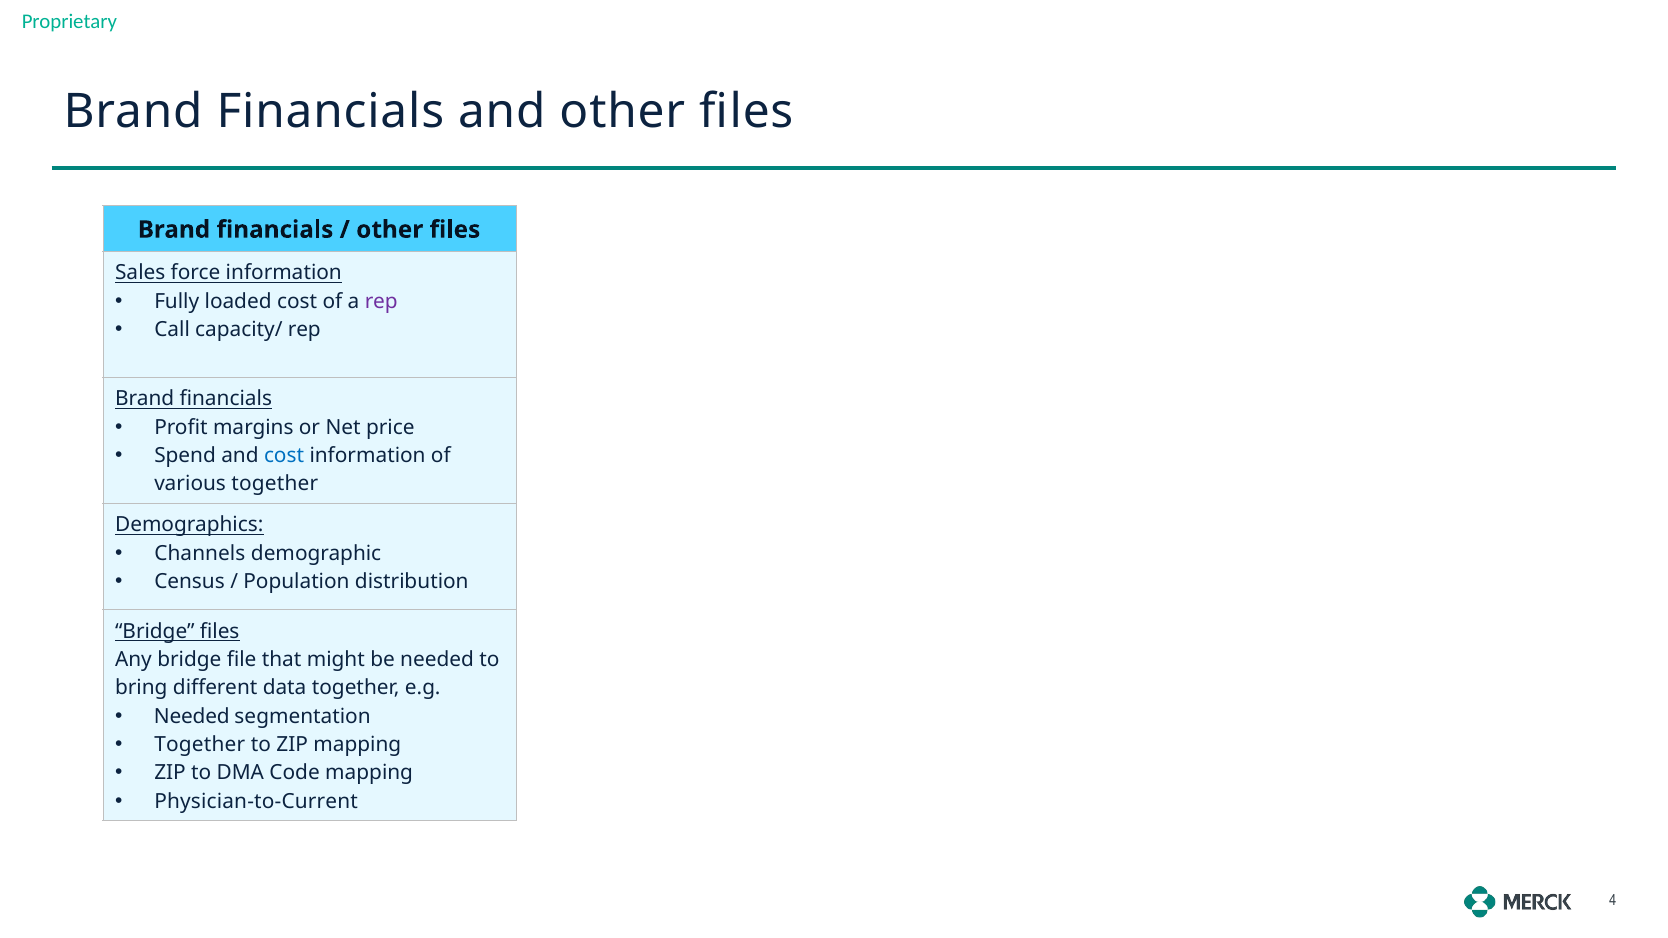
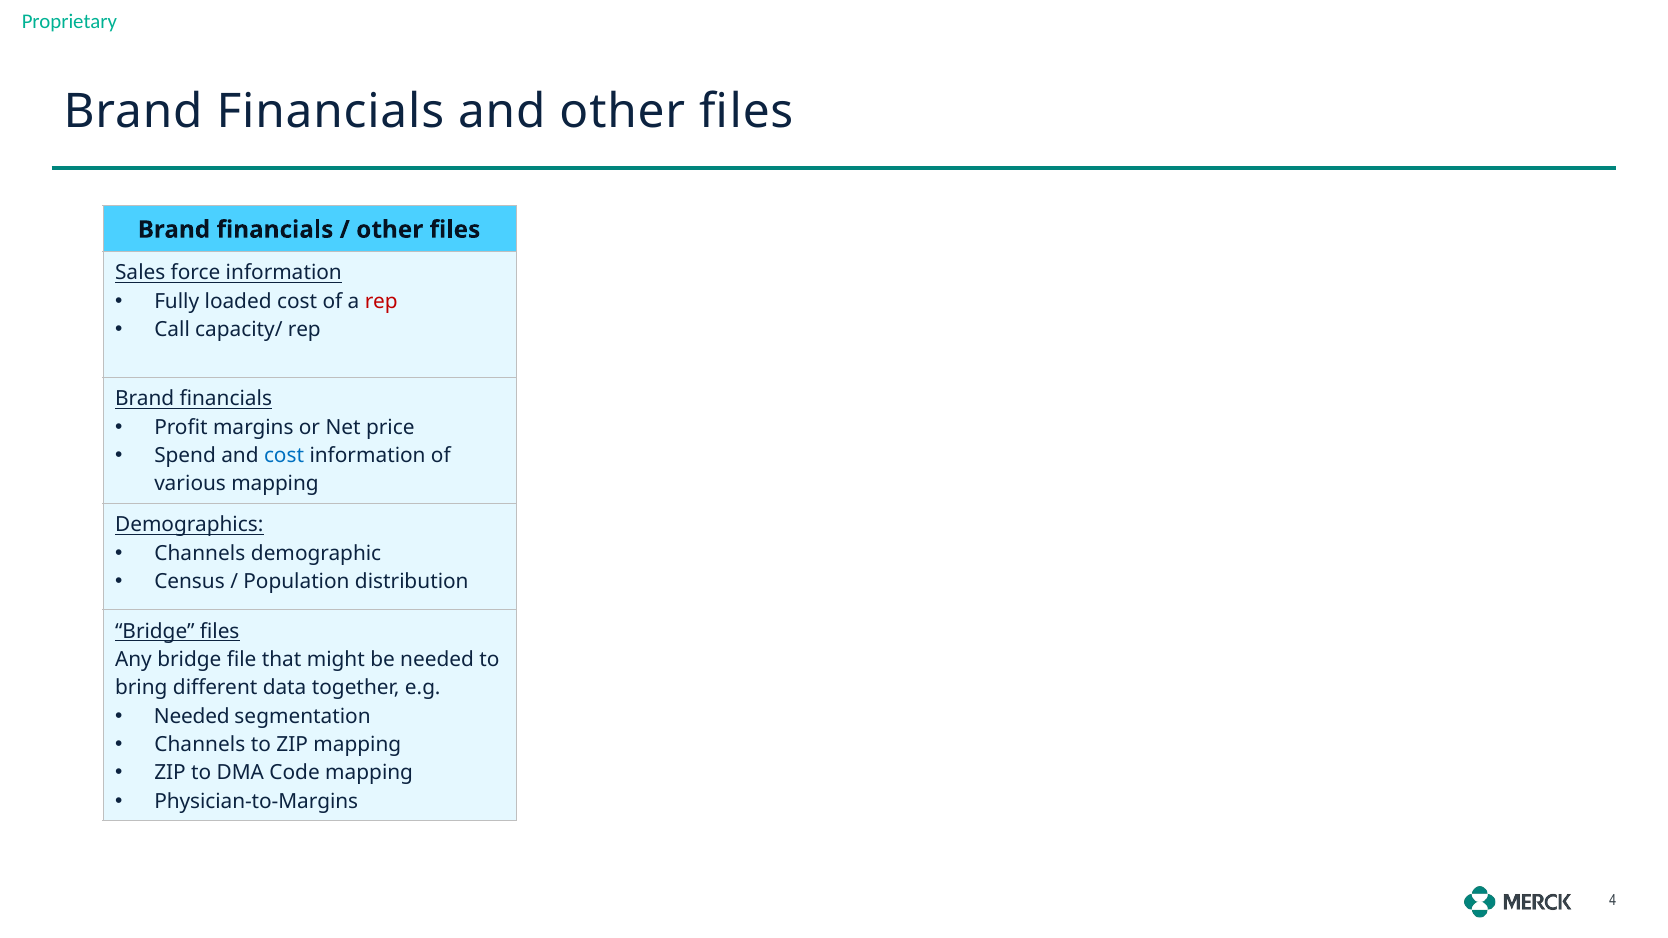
rep at (381, 301) colour: purple -> red
various together: together -> mapping
Together at (200, 745): Together -> Channels
Physician-to-Current: Physician-to-Current -> Physician-to-Margins
